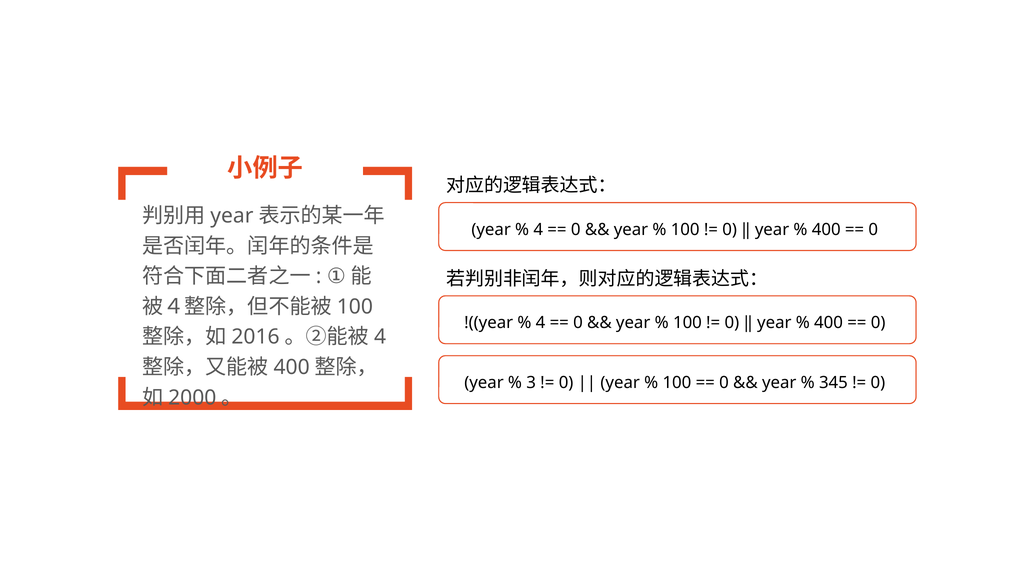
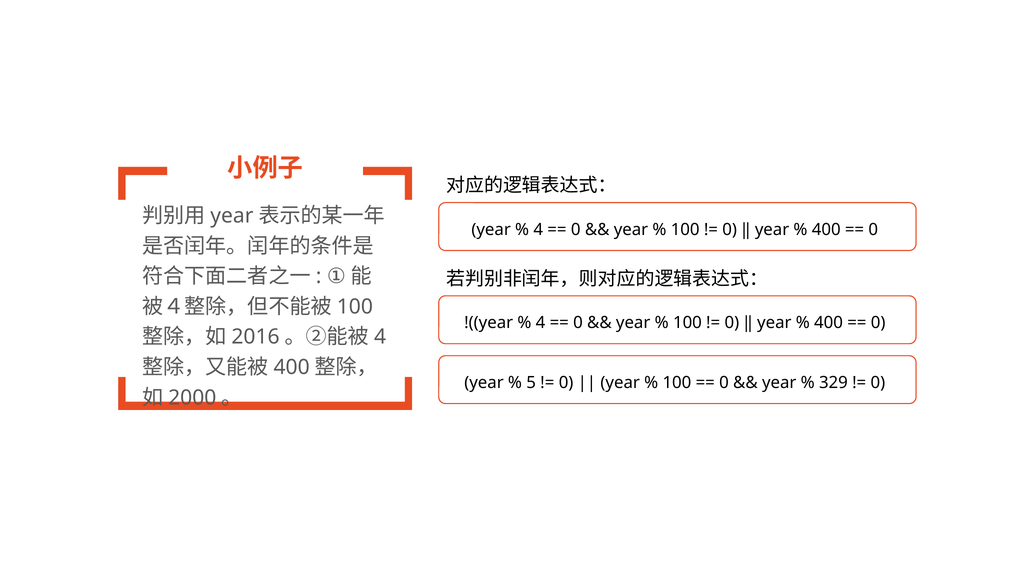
3: 3 -> 5
345: 345 -> 329
